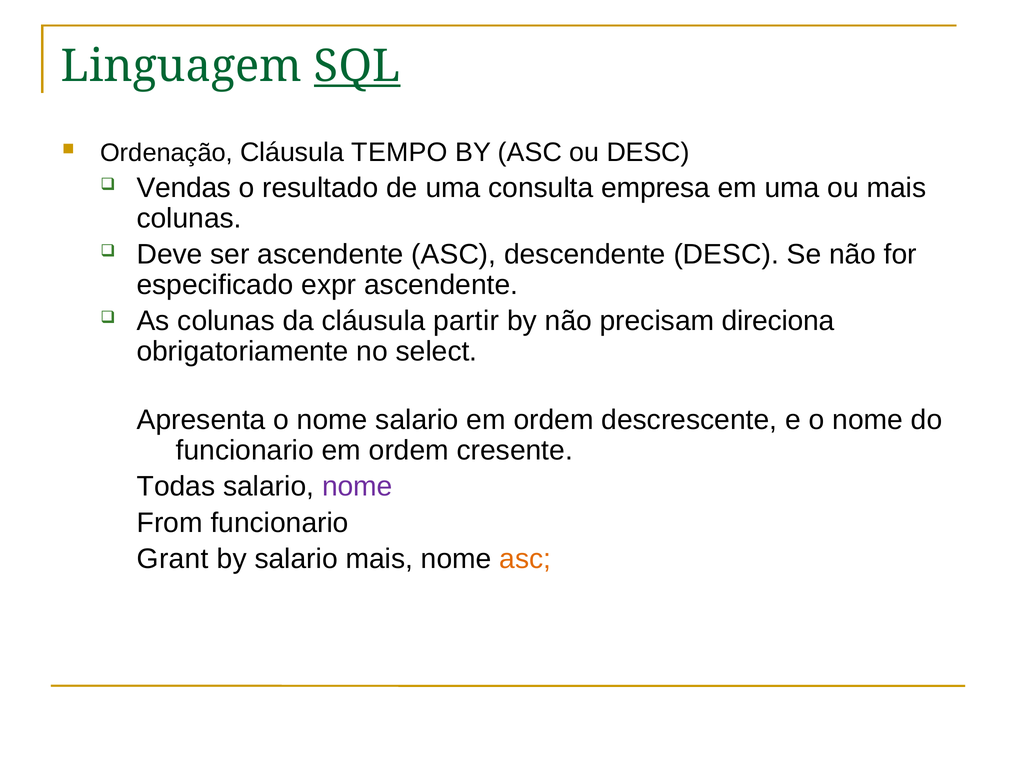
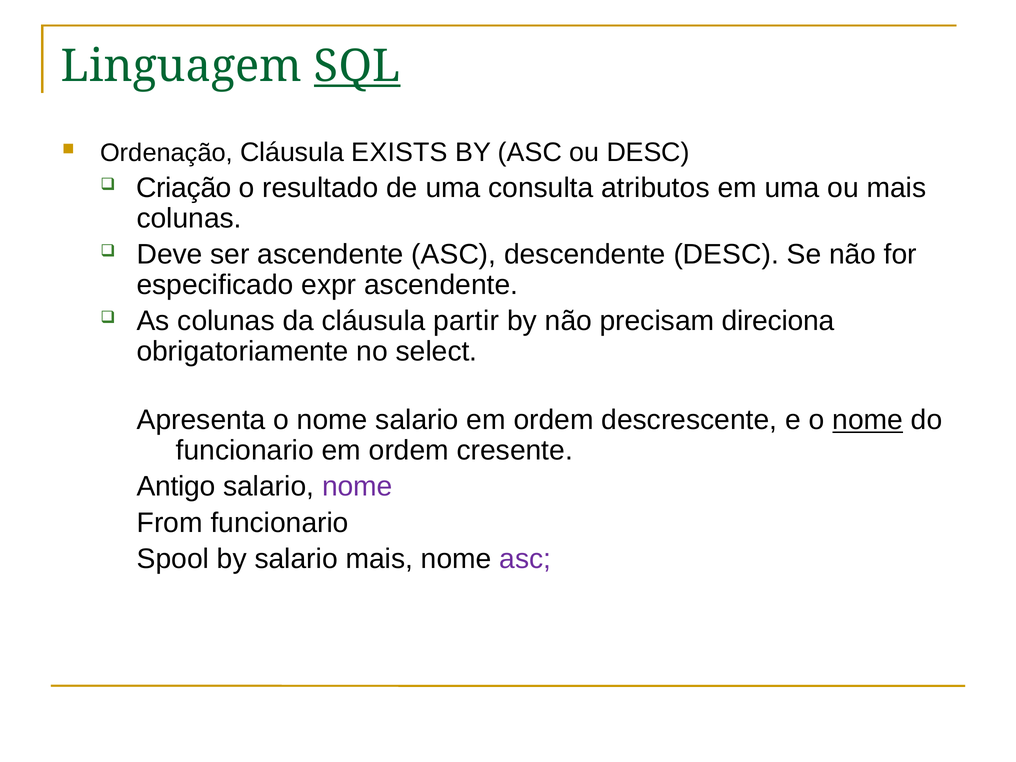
TEMPO: TEMPO -> EXISTS
Vendas: Vendas -> Criação
empresa: empresa -> atributos
nome at (868, 420) underline: none -> present
Todas: Todas -> Antigo
Grant: Grant -> Spool
asc at (525, 559) colour: orange -> purple
